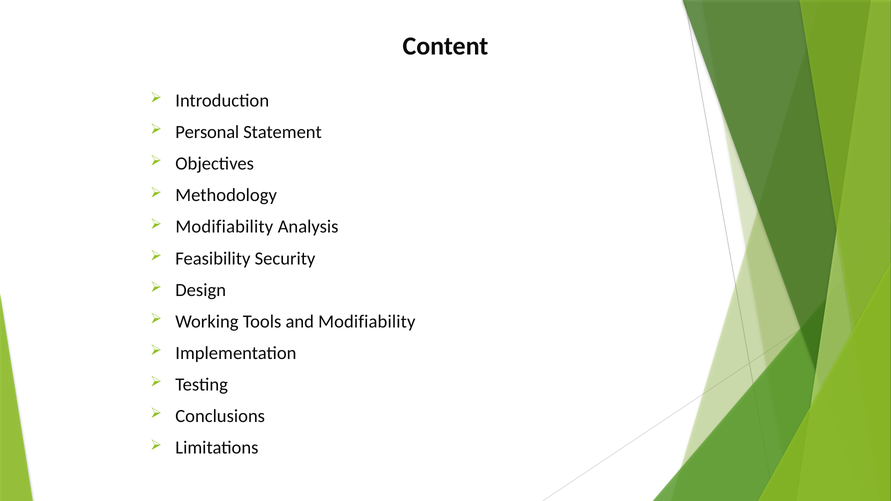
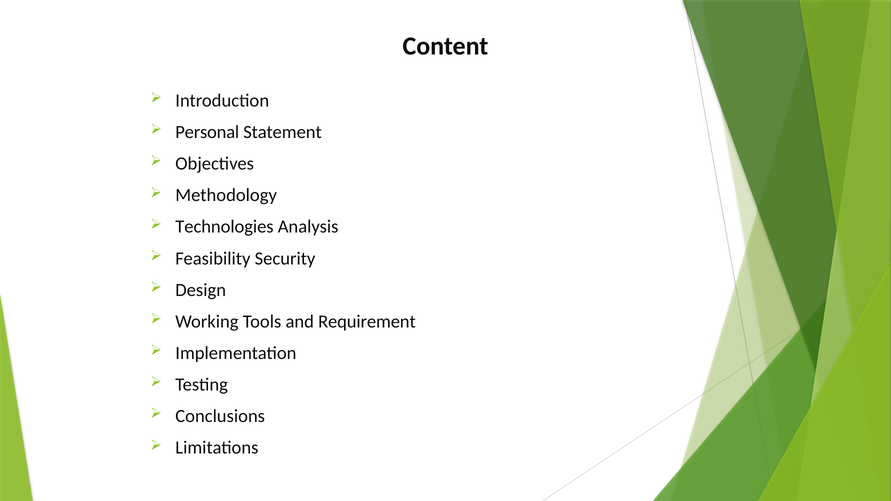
Modifiability at (224, 227): Modifiability -> Technologies
and Modifiability: Modifiability -> Requirement
